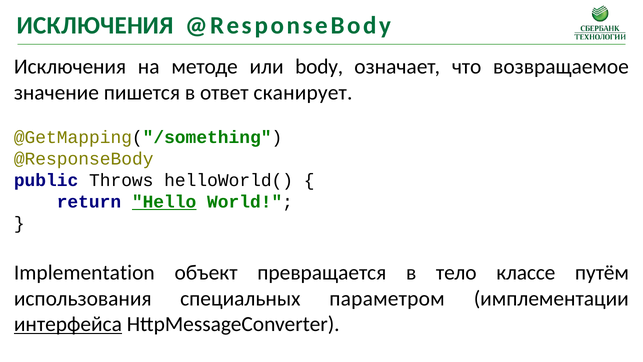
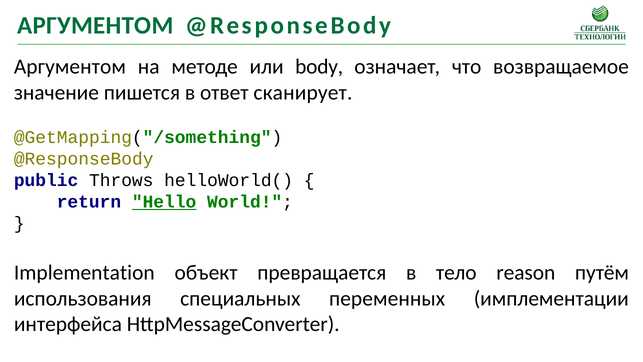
ИСКЛЮЧЕНИЯ at (95, 26): ИСКЛЮЧЕНИЯ -> АРГУМЕНТОМ
Исключения at (70, 67): Исключения -> Аргументом
классе: классе -> reason
параметром: параметром -> переменных
интерфейса underline: present -> none
